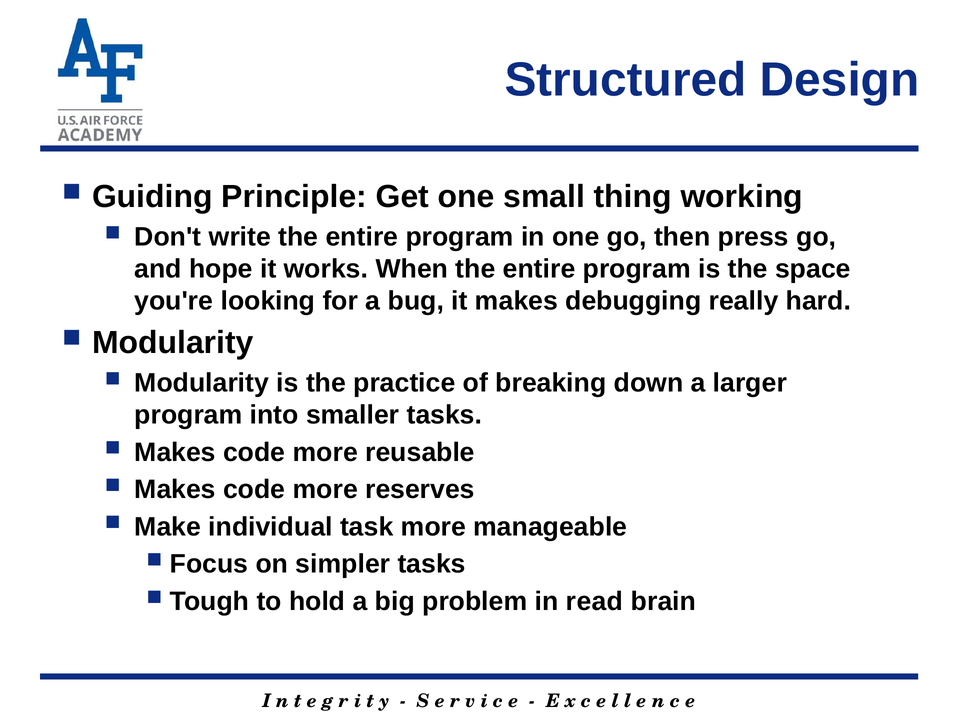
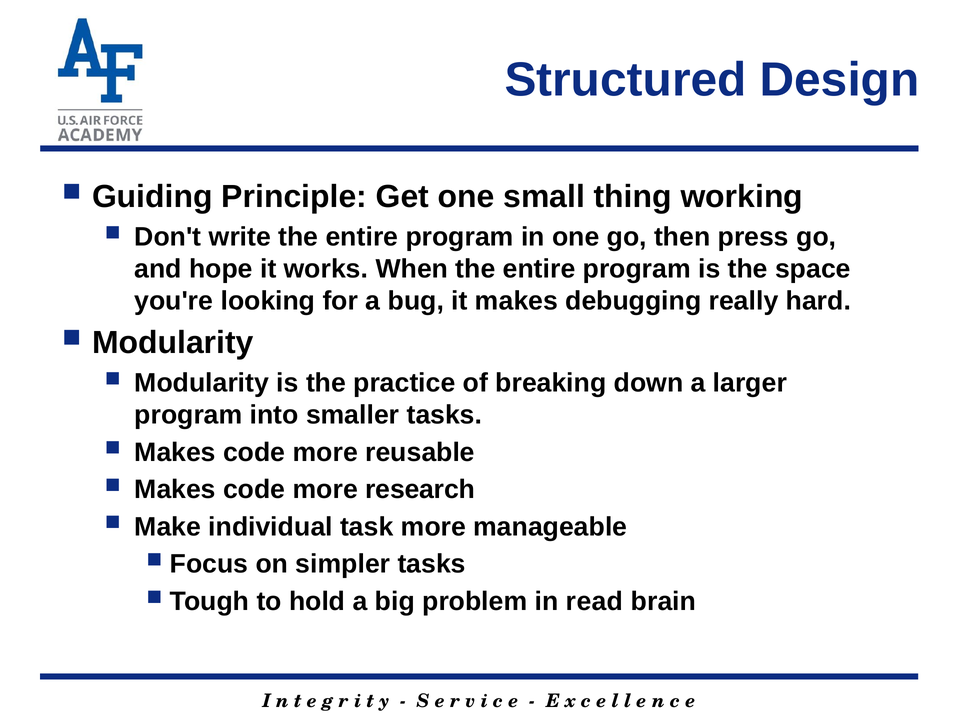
reserves: reserves -> research
